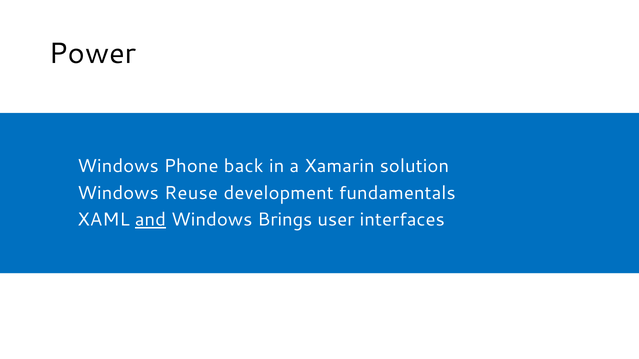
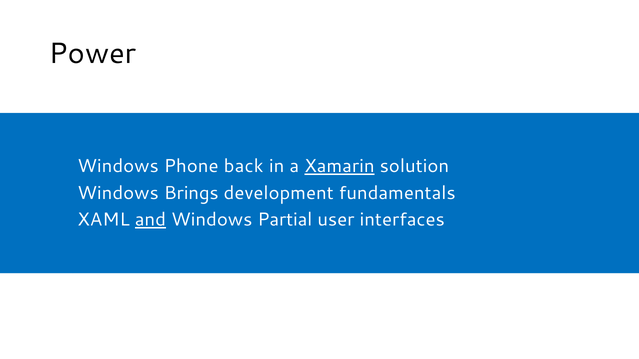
Xamarin underline: none -> present
Reuse: Reuse -> Brings
Brings: Brings -> Partial
